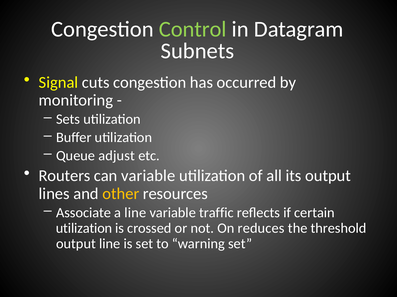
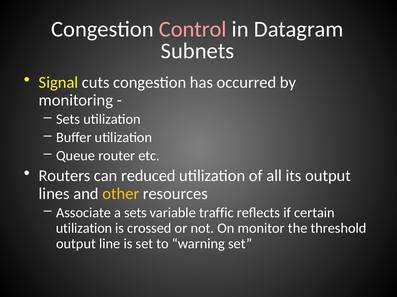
Control colour: light green -> pink
adjust: adjust -> router
can variable: variable -> reduced
a line: line -> sets
reduces: reduces -> monitor
